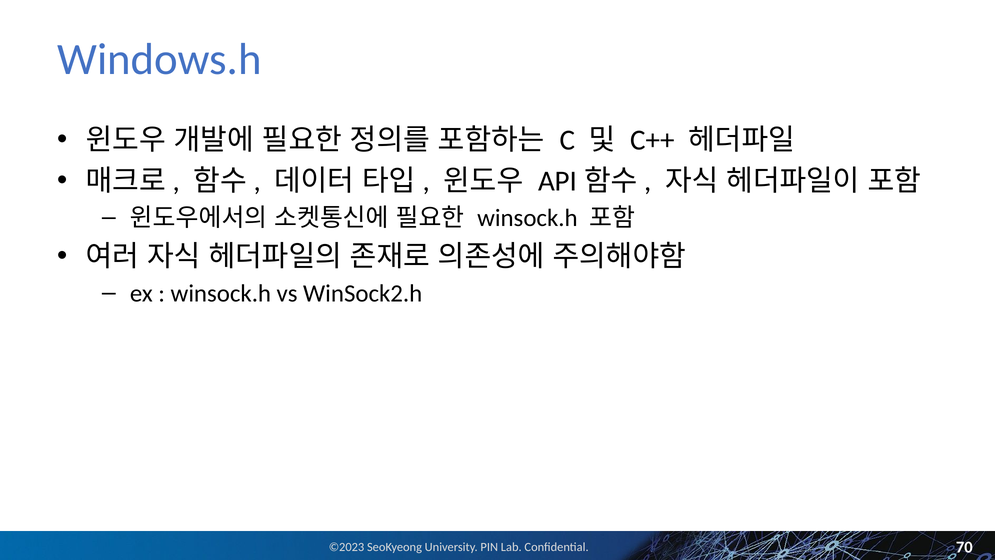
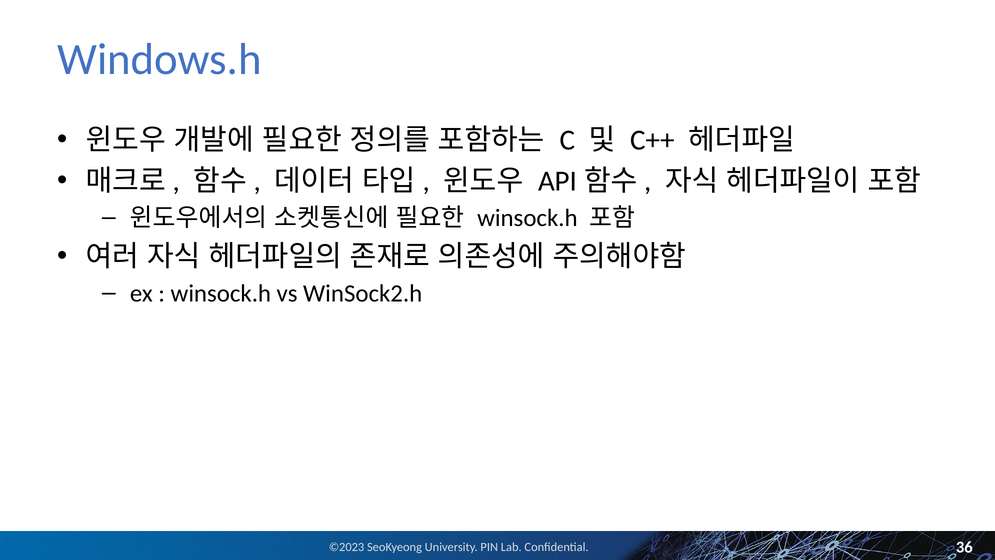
70: 70 -> 36
